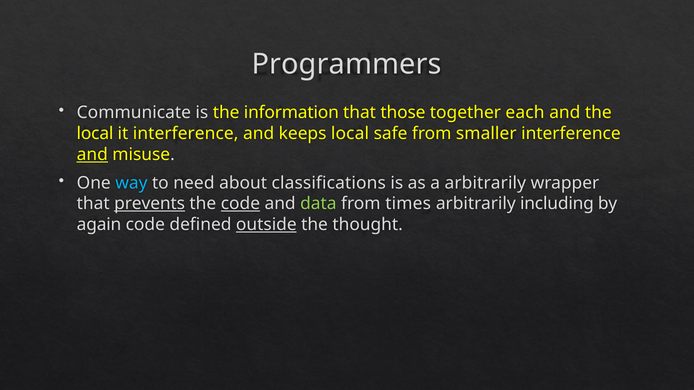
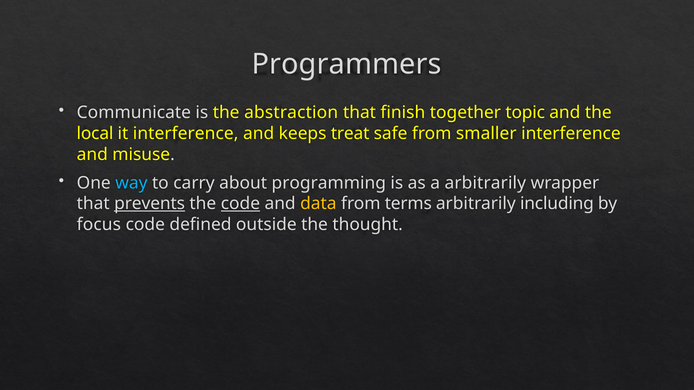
information: information -> abstraction
those: those -> finish
each: each -> topic
keeps local: local -> treat
and at (92, 154) underline: present -> none
need: need -> carry
classifications: classifications -> programming
data colour: light green -> yellow
times: times -> terms
again: again -> focus
outside underline: present -> none
